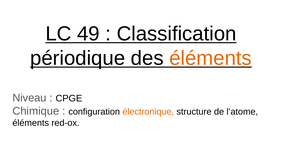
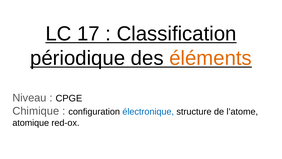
49: 49 -> 17
électronique colour: orange -> blue
éléments at (31, 123): éléments -> atomique
